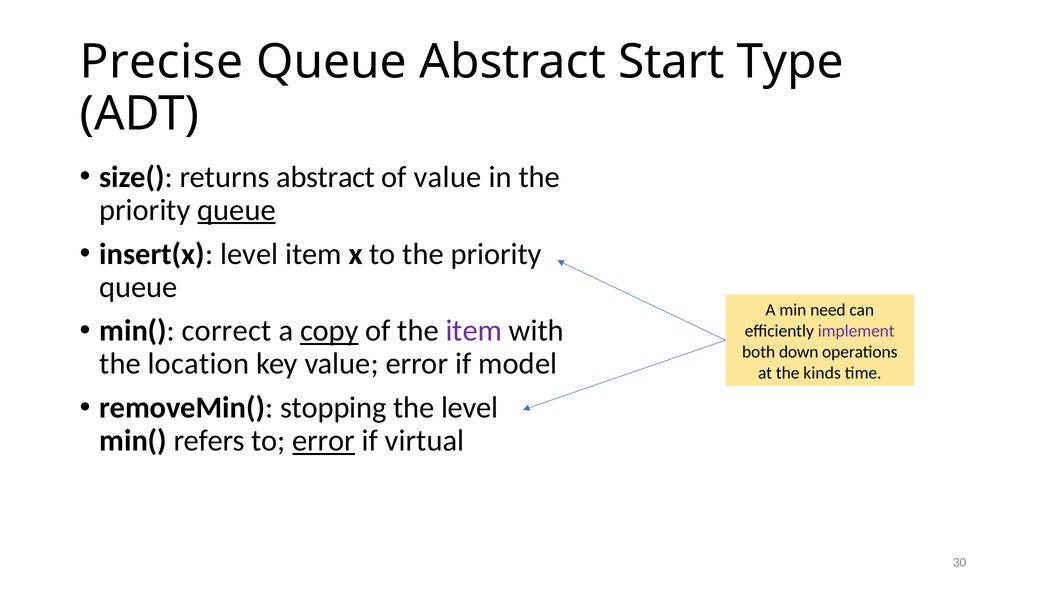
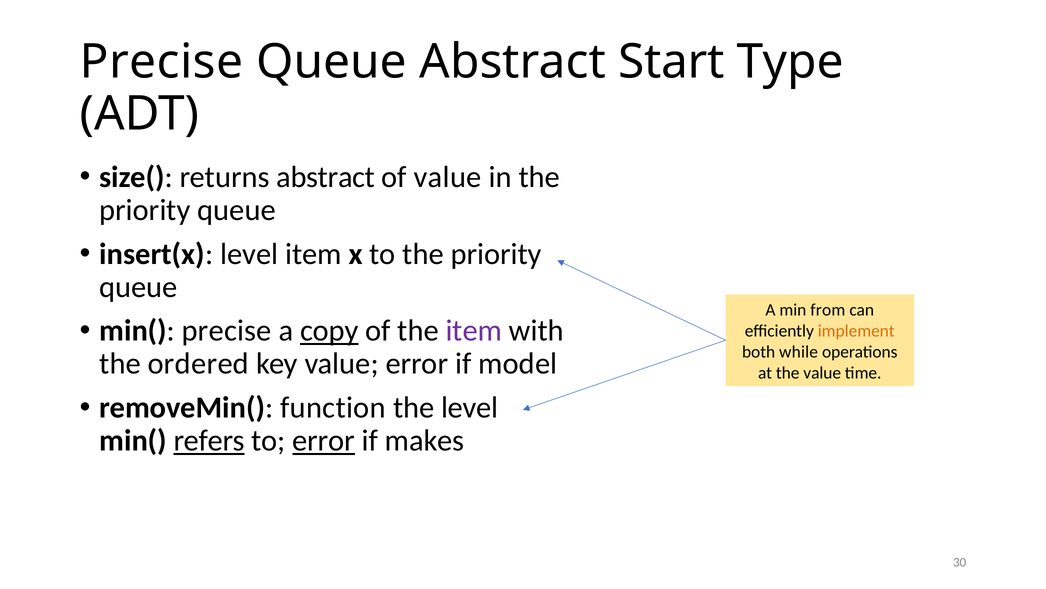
queue at (237, 210) underline: present -> none
need: need -> from
min( correct: correct -> precise
implement colour: purple -> orange
down: down -> while
location: location -> ordered
the kinds: kinds -> value
stopping: stopping -> function
refers underline: none -> present
virtual: virtual -> makes
